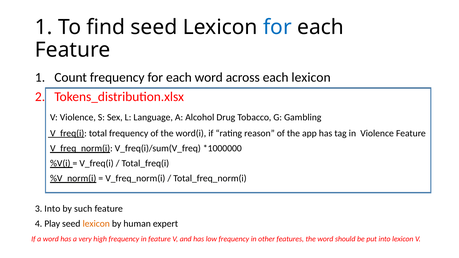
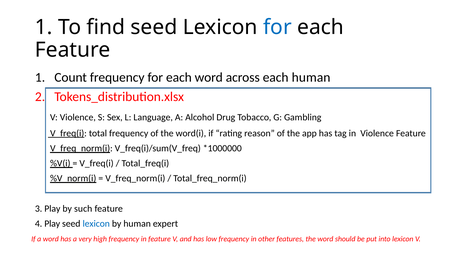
each lexicon: lexicon -> human
3 Into: Into -> Play
lexicon at (96, 224) colour: orange -> blue
